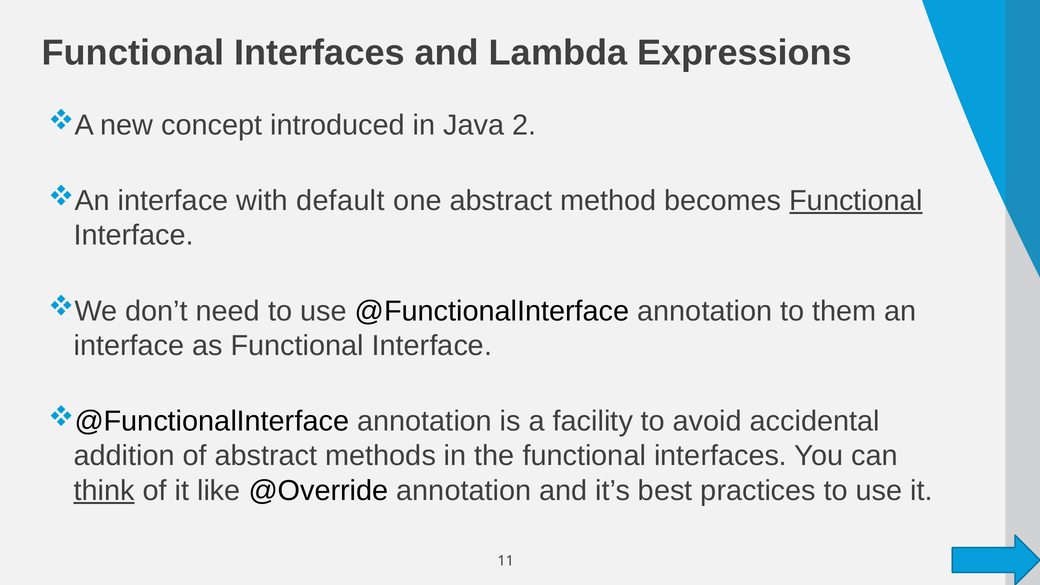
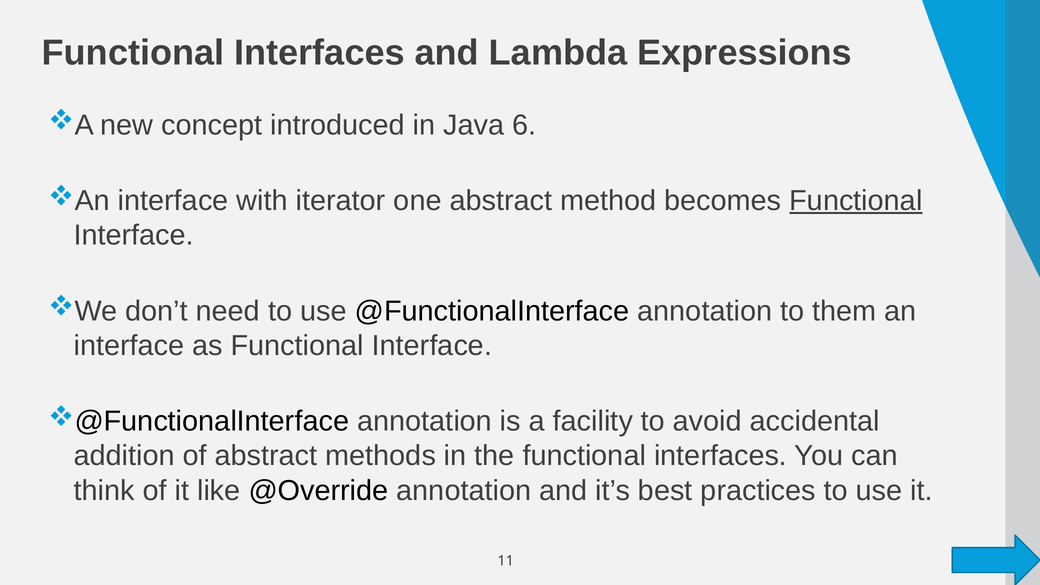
2: 2 -> 6
default: default -> iterator
think underline: present -> none
